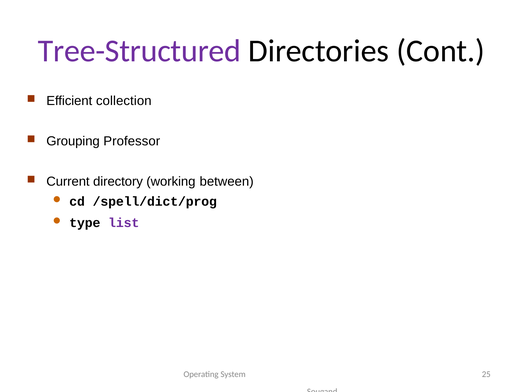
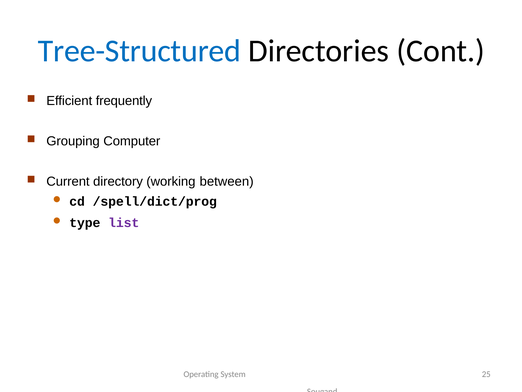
Tree-Structured colour: purple -> blue
collection: collection -> frequently
Professor: Professor -> Computer
